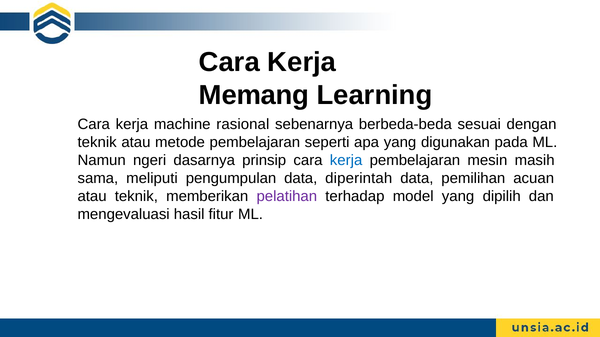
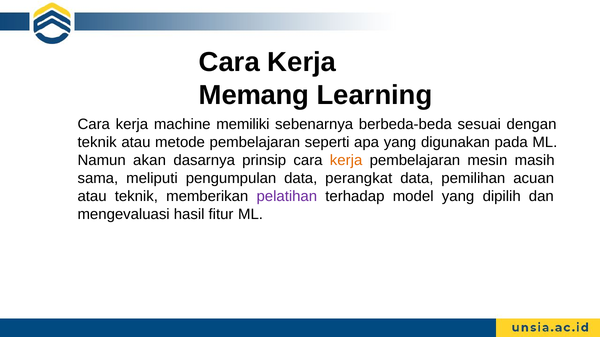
rasional: rasional -> memiliki
ngeri: ngeri -> akan
kerja at (346, 160) colour: blue -> orange
diperintah: diperintah -> perangkat
